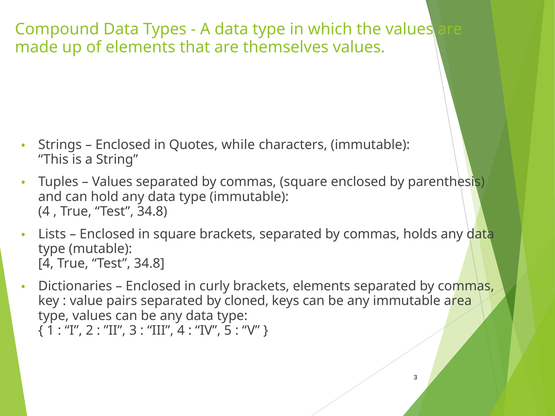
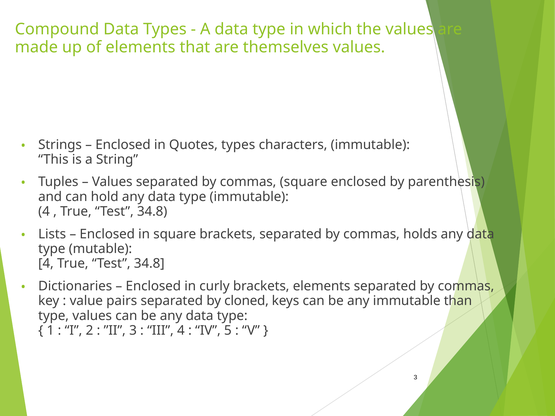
Quotes while: while -> types
area: area -> than
